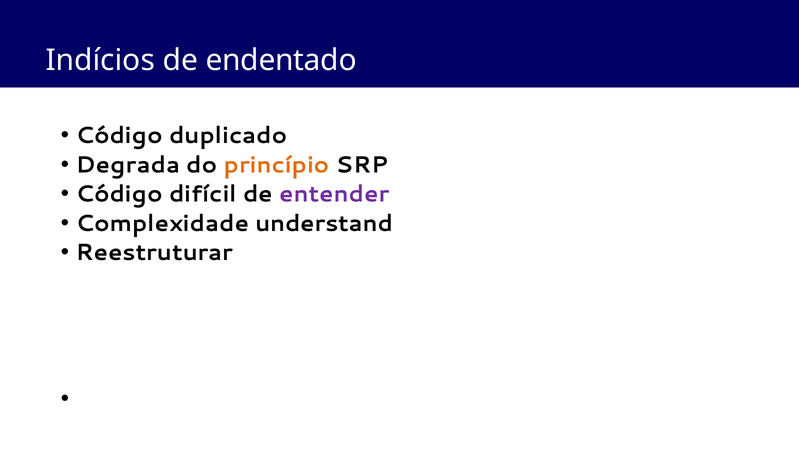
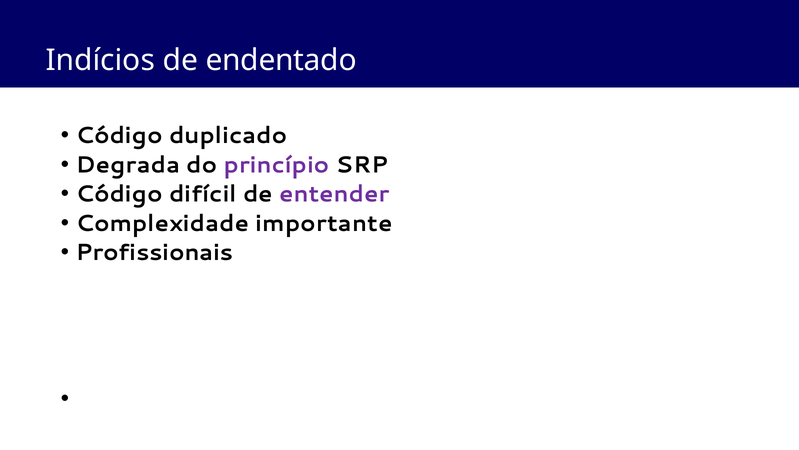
princípio colour: orange -> purple
understand: understand -> importante
Reestruturar: Reestruturar -> Profissionais
